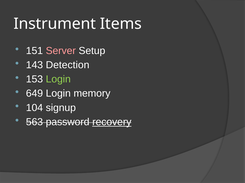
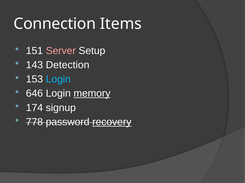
Instrument: Instrument -> Connection
Login at (58, 80) colour: light green -> light blue
649: 649 -> 646
memory underline: none -> present
104: 104 -> 174
563: 563 -> 778
